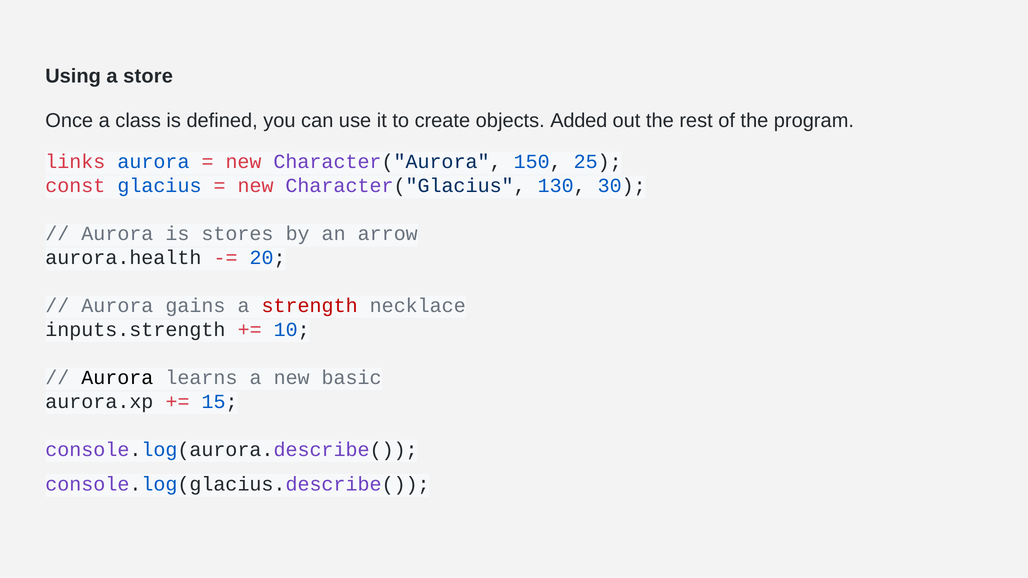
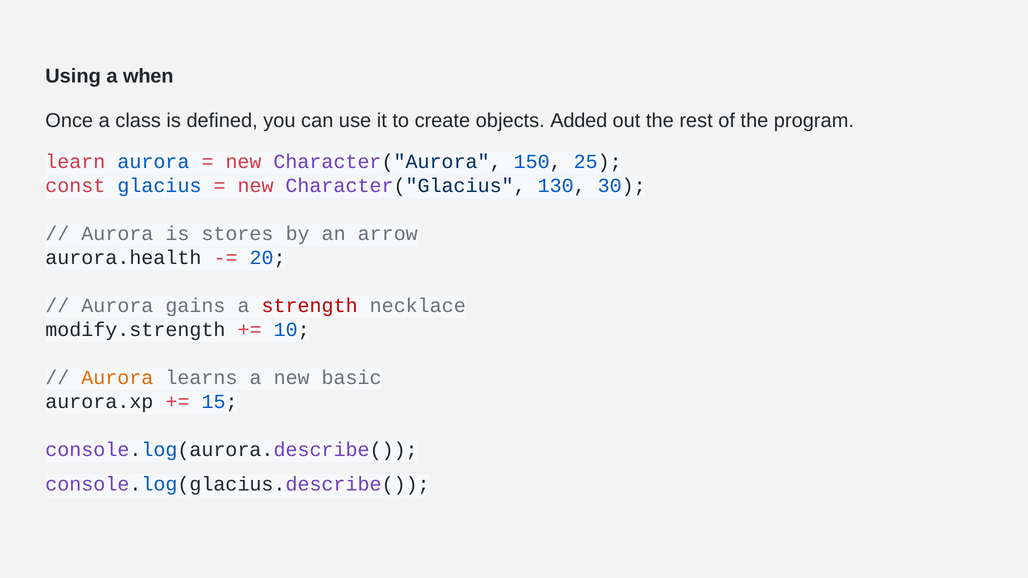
store: store -> when
links: links -> learn
inputs.strength: inputs.strength -> modify.strength
Aurora at (117, 378) colour: black -> orange
